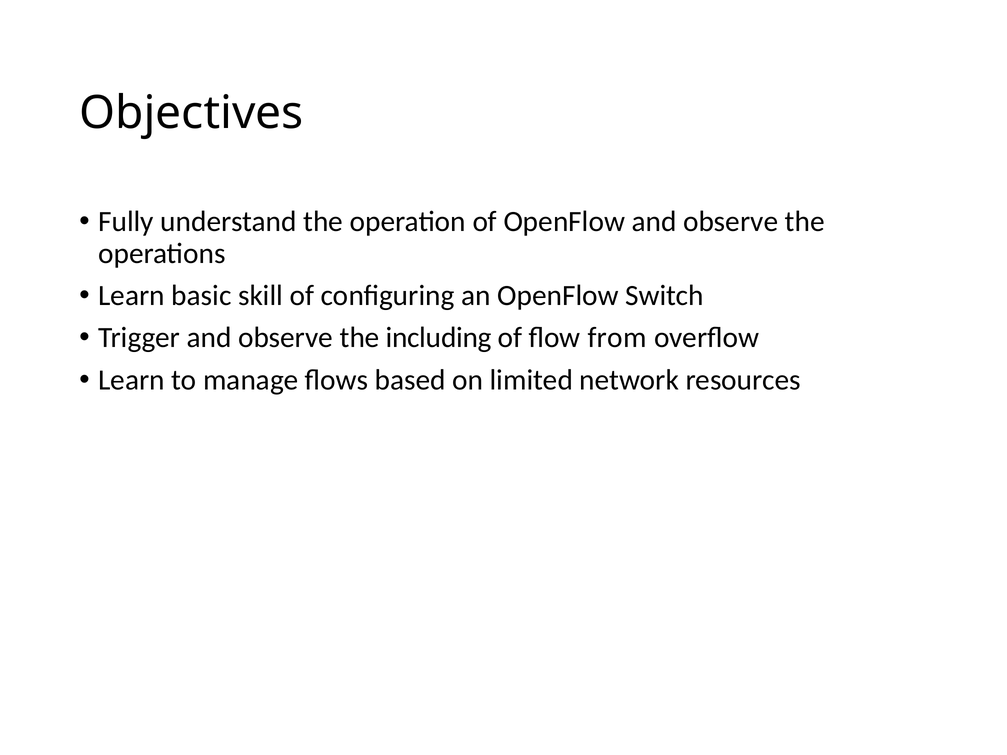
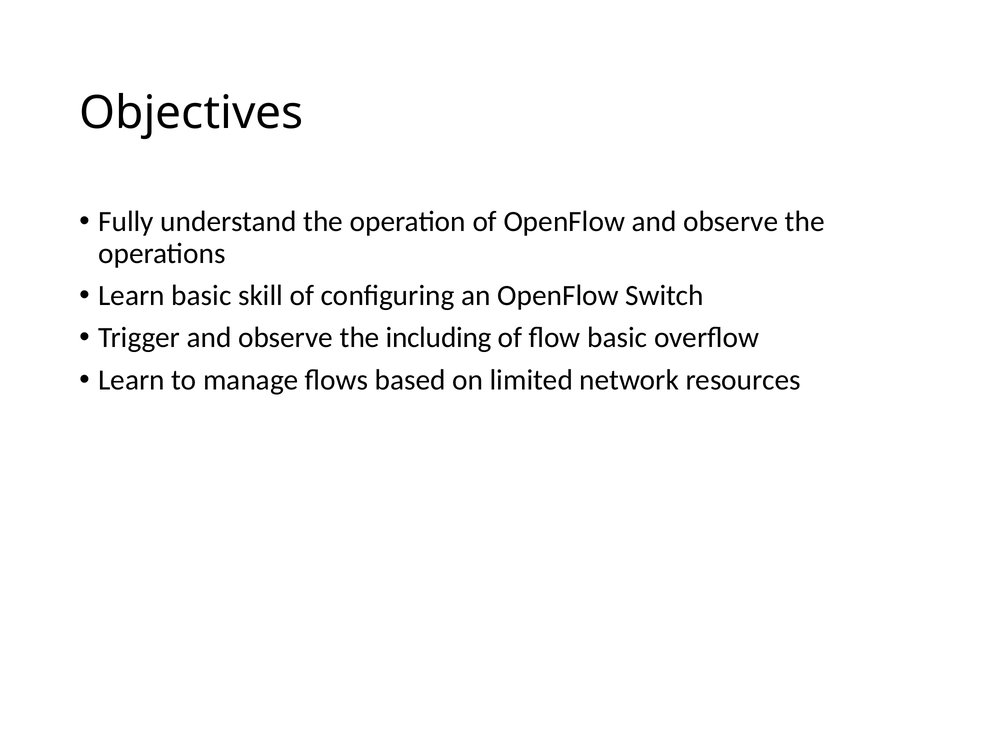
flow from: from -> basic
